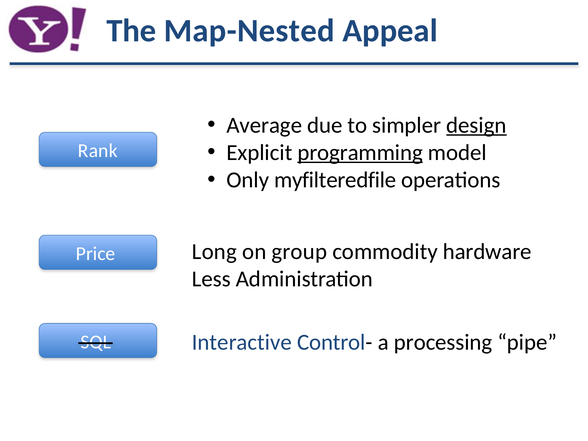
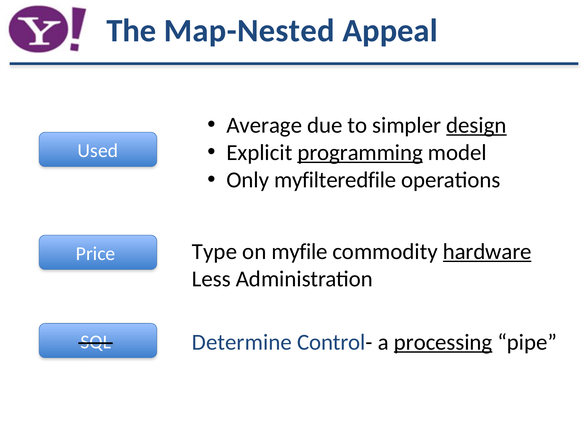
Rank: Rank -> Used
Long: Long -> Type
group: group -> myfile
hardware underline: none -> present
Interactive: Interactive -> Determine
processing underline: none -> present
